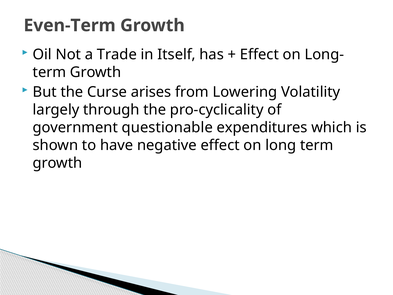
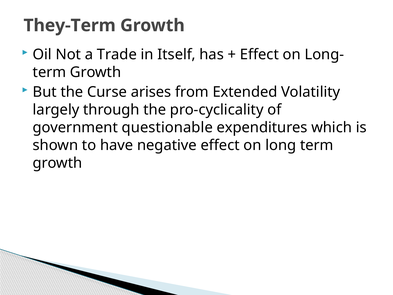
Even-Term: Even-Term -> They-Term
Lowering: Lowering -> Extended
